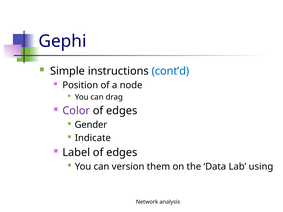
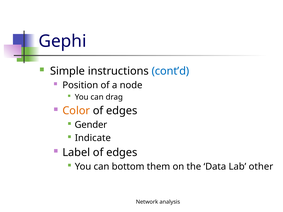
Color colour: purple -> orange
version: version -> bottom
using: using -> other
